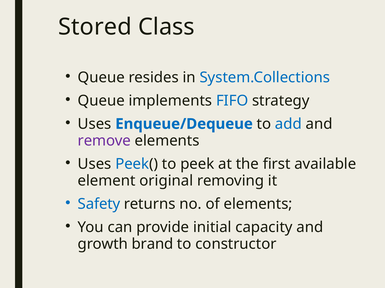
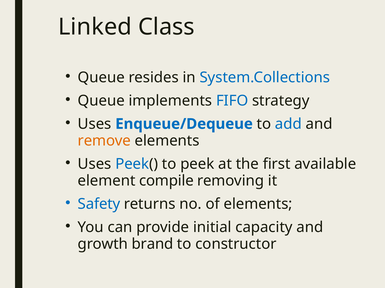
Stored: Stored -> Linked
remove colour: purple -> orange
original: original -> compile
